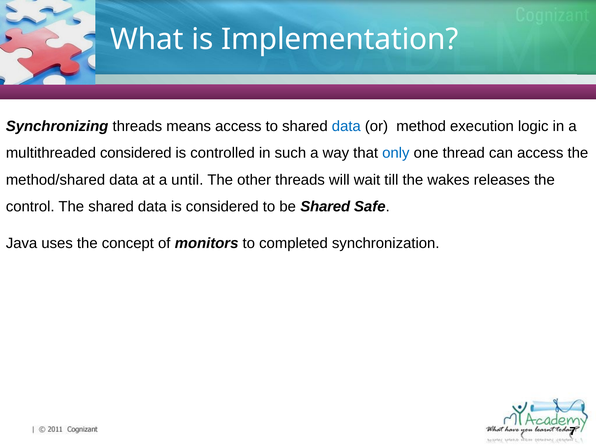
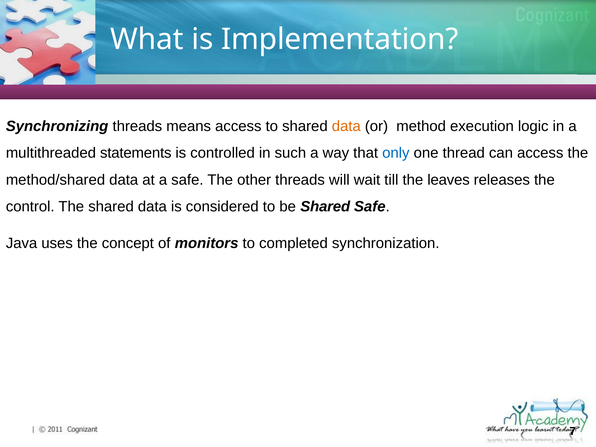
data at (346, 126) colour: blue -> orange
multithreaded considered: considered -> statements
a until: until -> safe
wakes: wakes -> leaves
